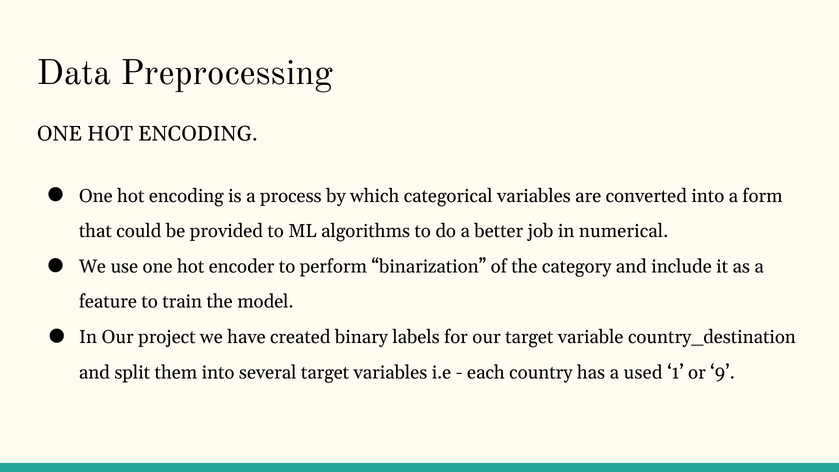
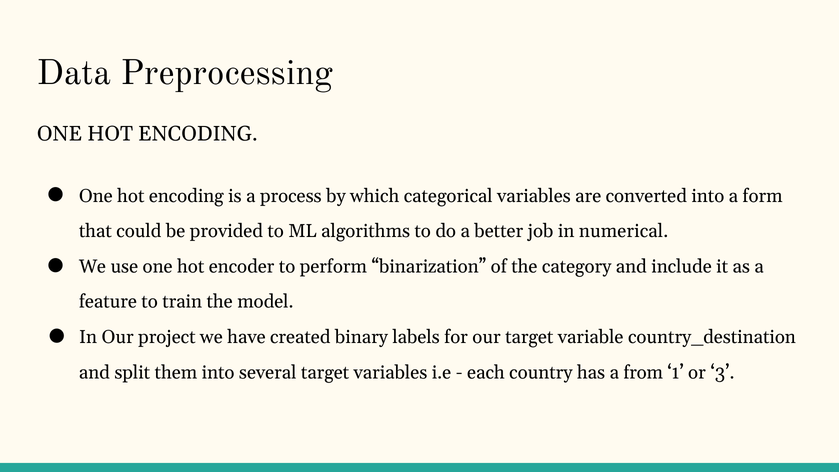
used: used -> from
9: 9 -> 3
